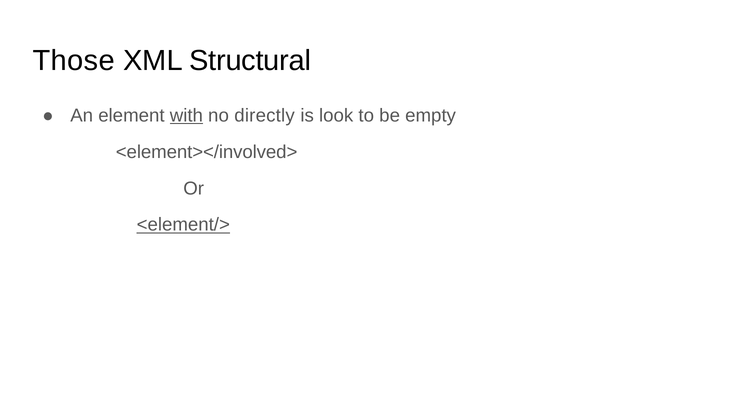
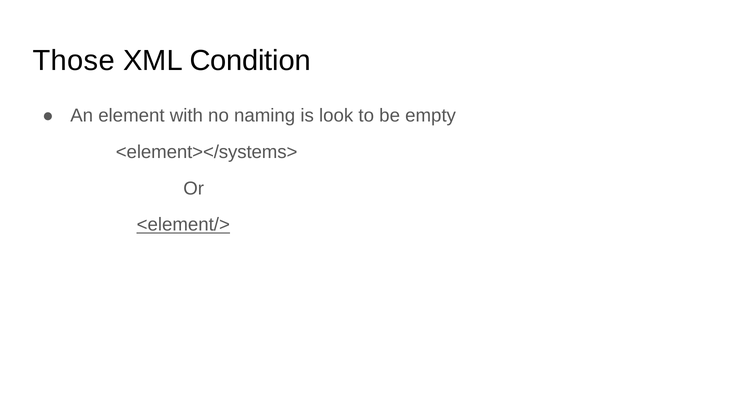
Structural: Structural -> Condition
with underline: present -> none
directly: directly -> naming
<element></involved>: <element></involved> -> <element></systems>
